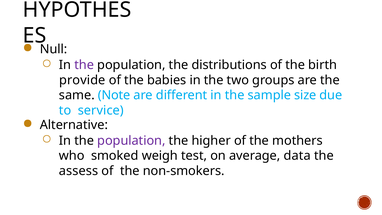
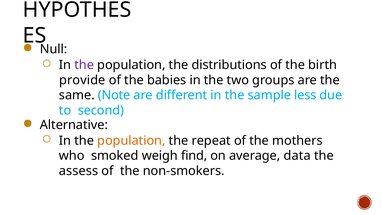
size: size -> less
service: service -> second
population at (131, 141) colour: purple -> orange
higher: higher -> repeat
test: test -> find
